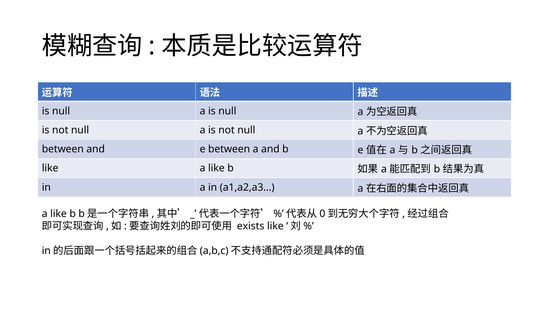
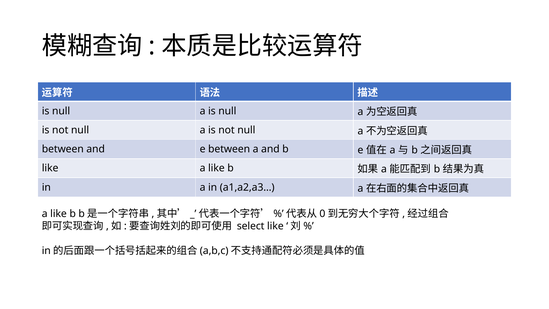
exists: exists -> select
